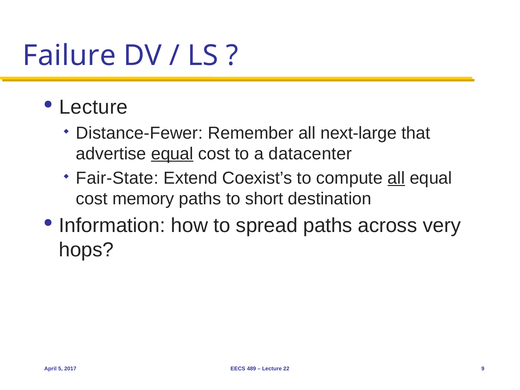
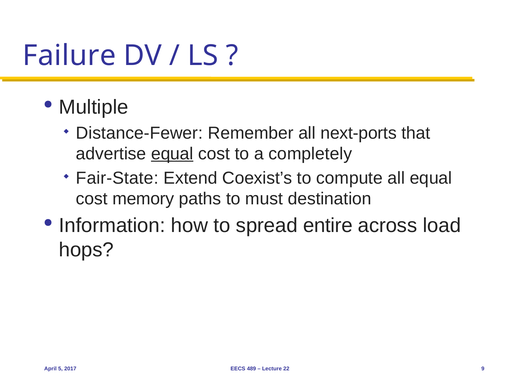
Lecture at (94, 107): Lecture -> Multiple
next-large: next-large -> next-ports
datacenter: datacenter -> completely
all at (396, 178) underline: present -> none
short: short -> must
spread paths: paths -> entire
very: very -> load
